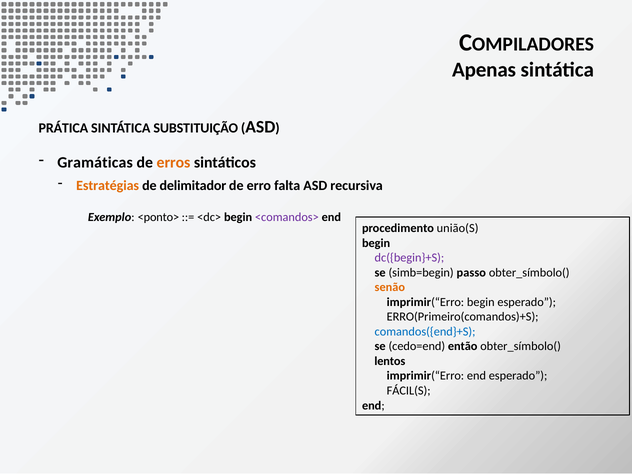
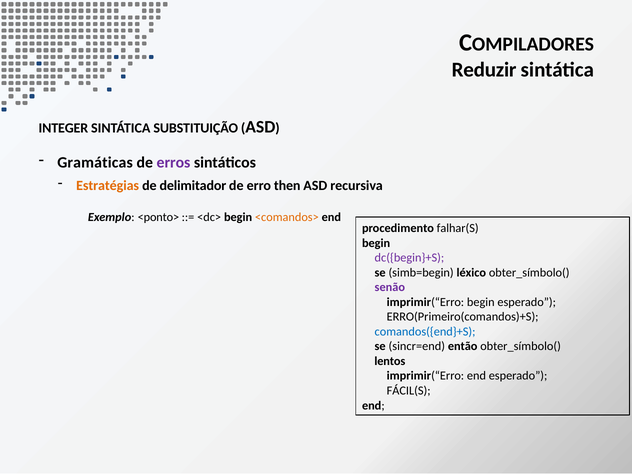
Apenas: Apenas -> Reduzir
PRÁTICA: PRÁTICA -> INTEGER
erros colour: orange -> purple
falta: falta -> then
<comandos> colour: purple -> orange
união(S: união(S -> falhar(S
passo: passo -> léxico
senão colour: orange -> purple
cedo=end: cedo=end -> sincr=end
